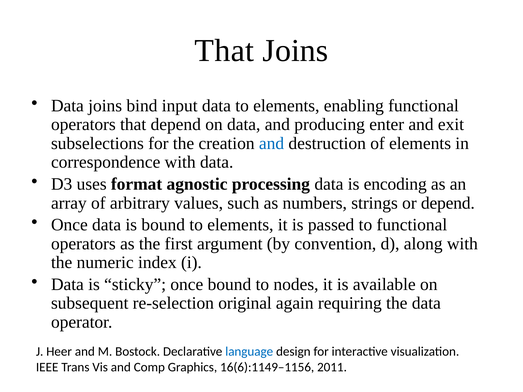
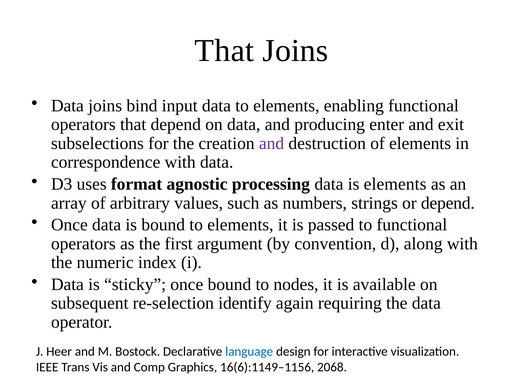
and at (272, 143) colour: blue -> purple
is encoding: encoding -> elements
original: original -> identify
2011: 2011 -> 2068
